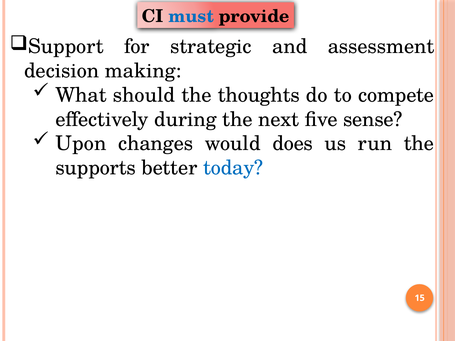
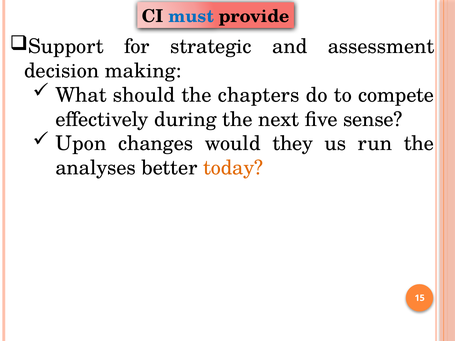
thoughts: thoughts -> chapters
does: does -> they
supports: supports -> analyses
today colour: blue -> orange
